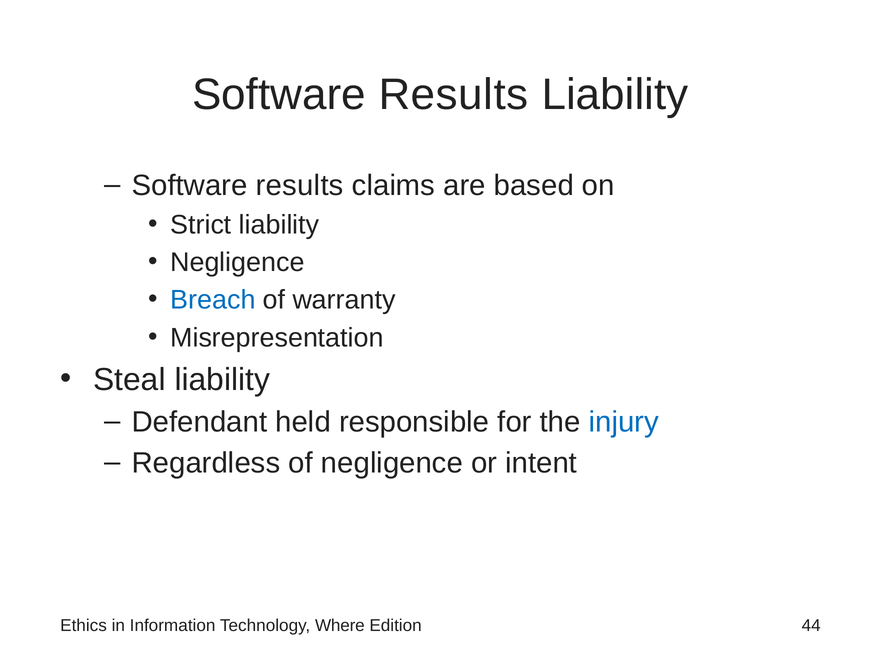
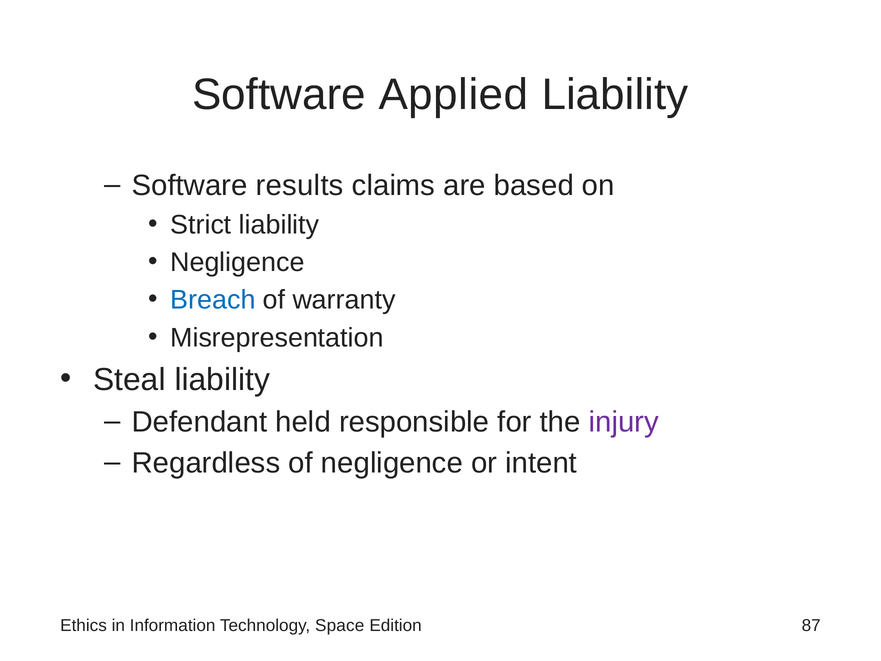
Results at (453, 95): Results -> Applied
injury colour: blue -> purple
Where: Where -> Space
44: 44 -> 87
